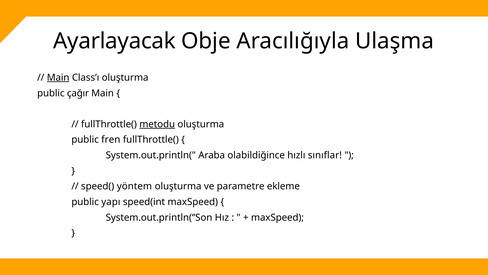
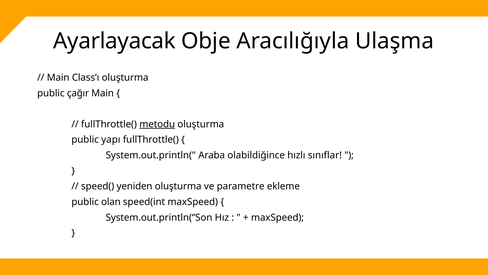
Main at (58, 77) underline: present -> none
fren: fren -> yapı
yöntem: yöntem -> yeniden
yapı: yapı -> olan
